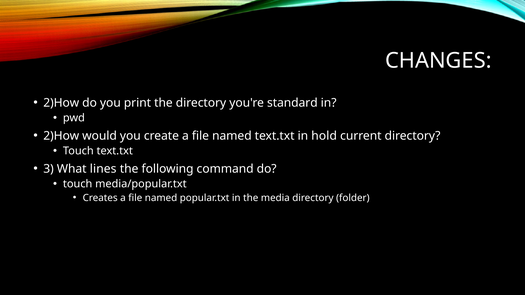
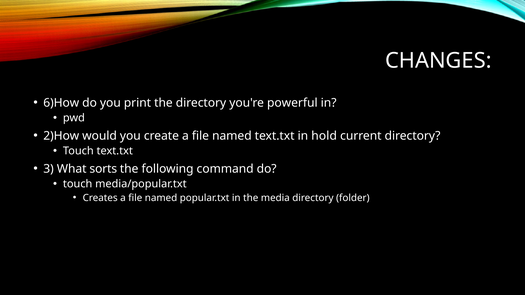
2)How at (61, 103): 2)How -> 6)How
standard: standard -> powerful
lines: lines -> sorts
